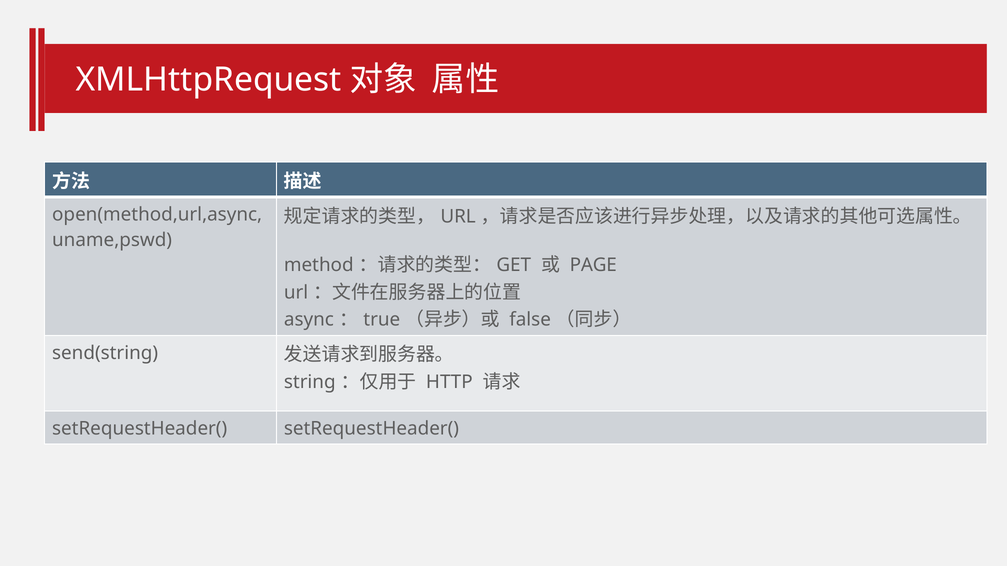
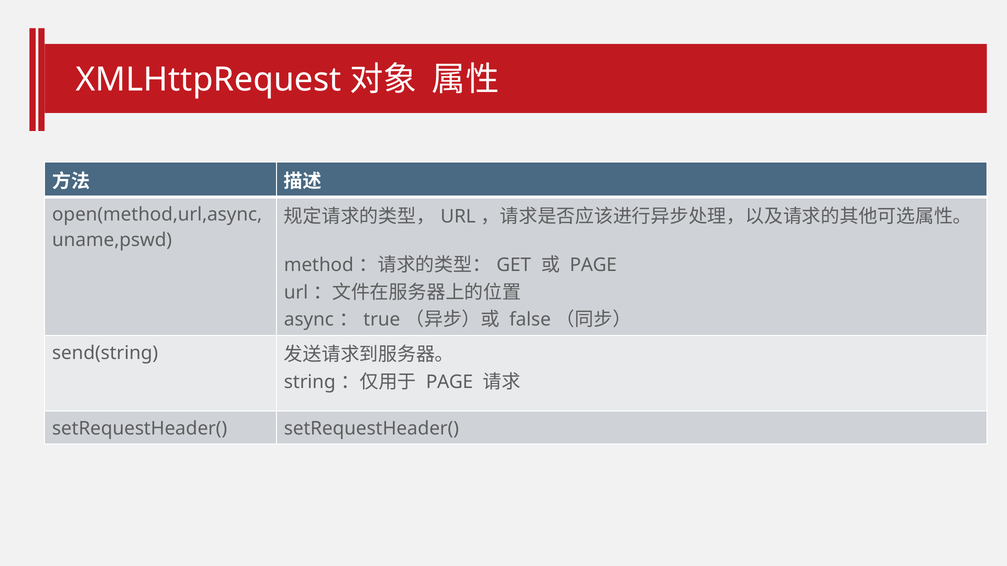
HTTP at (449, 382): HTTP -> PAGE
